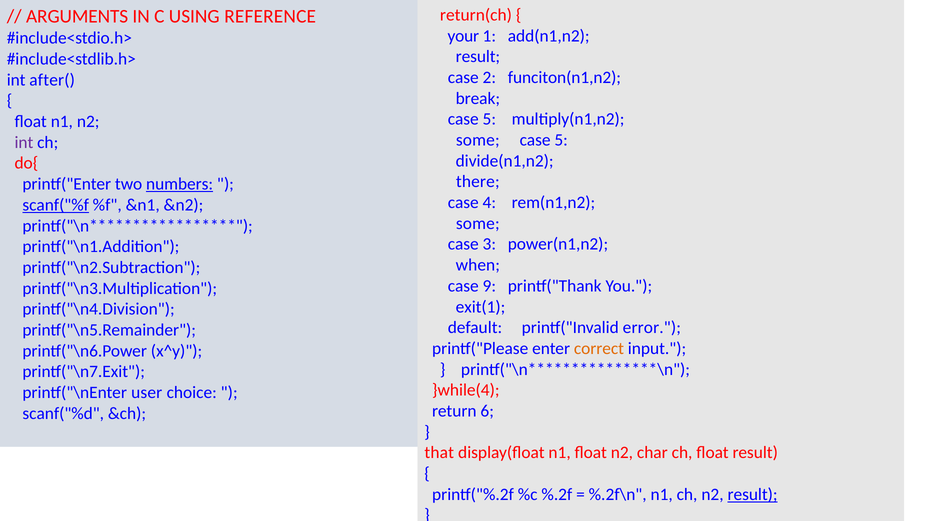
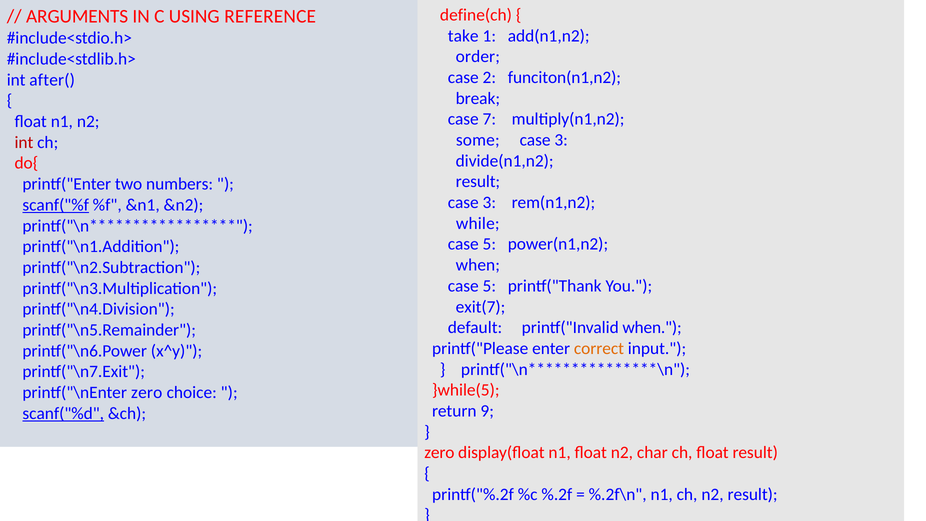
return(ch: return(ch -> define(ch
your: your -> take
result at (478, 57): result -> order
5 at (489, 119): 5 -> 7
5 at (561, 140): 5 -> 3
int at (24, 142) colour: purple -> red
there at (478, 182): there -> result
numbers underline: present -> none
4 at (489, 203): 4 -> 3
some at (478, 223): some -> while
3 at (489, 244): 3 -> 5
9 at (489, 286): 9 -> 5
exit(1: exit(1 -> exit(7
printf("Invalid error: error -> when
}while(4: }while(4 -> }while(5
printf("\nEnter user: user -> zero
6: 6 -> 9
scanf("%d underline: none -> present
that at (439, 453): that -> zero
result at (753, 494) underline: present -> none
